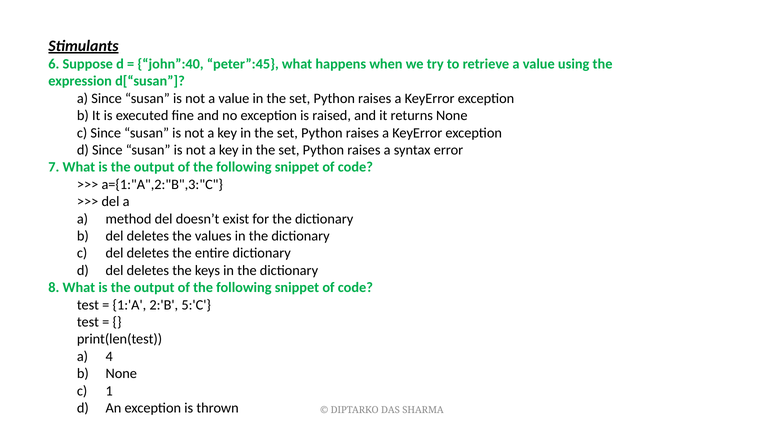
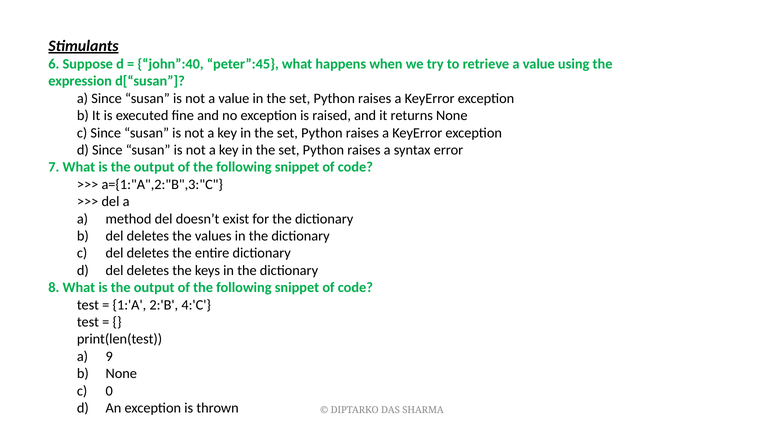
5:'C: 5:'C -> 4:'C
4: 4 -> 9
1: 1 -> 0
